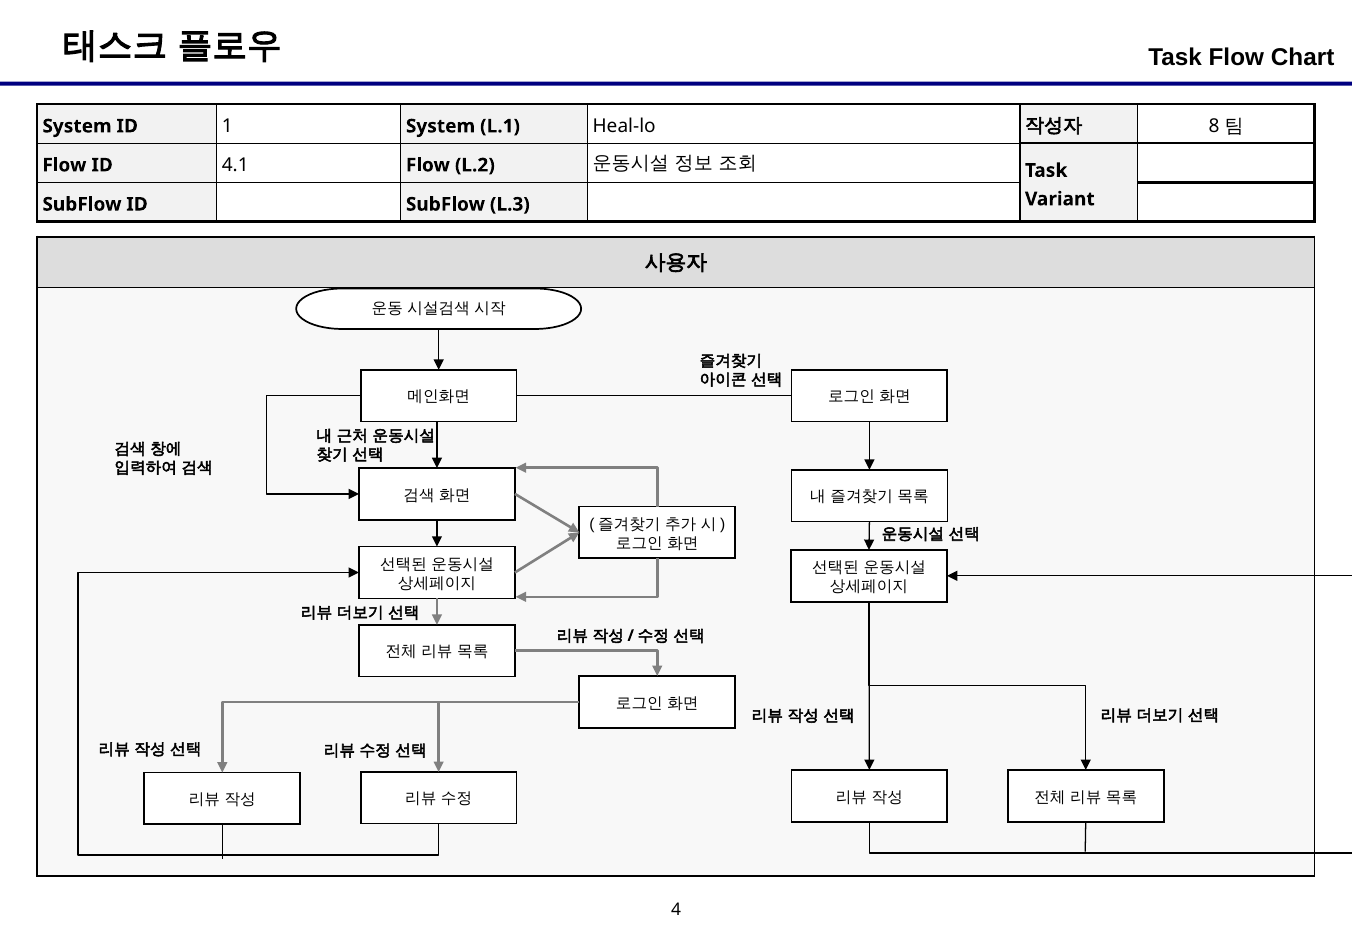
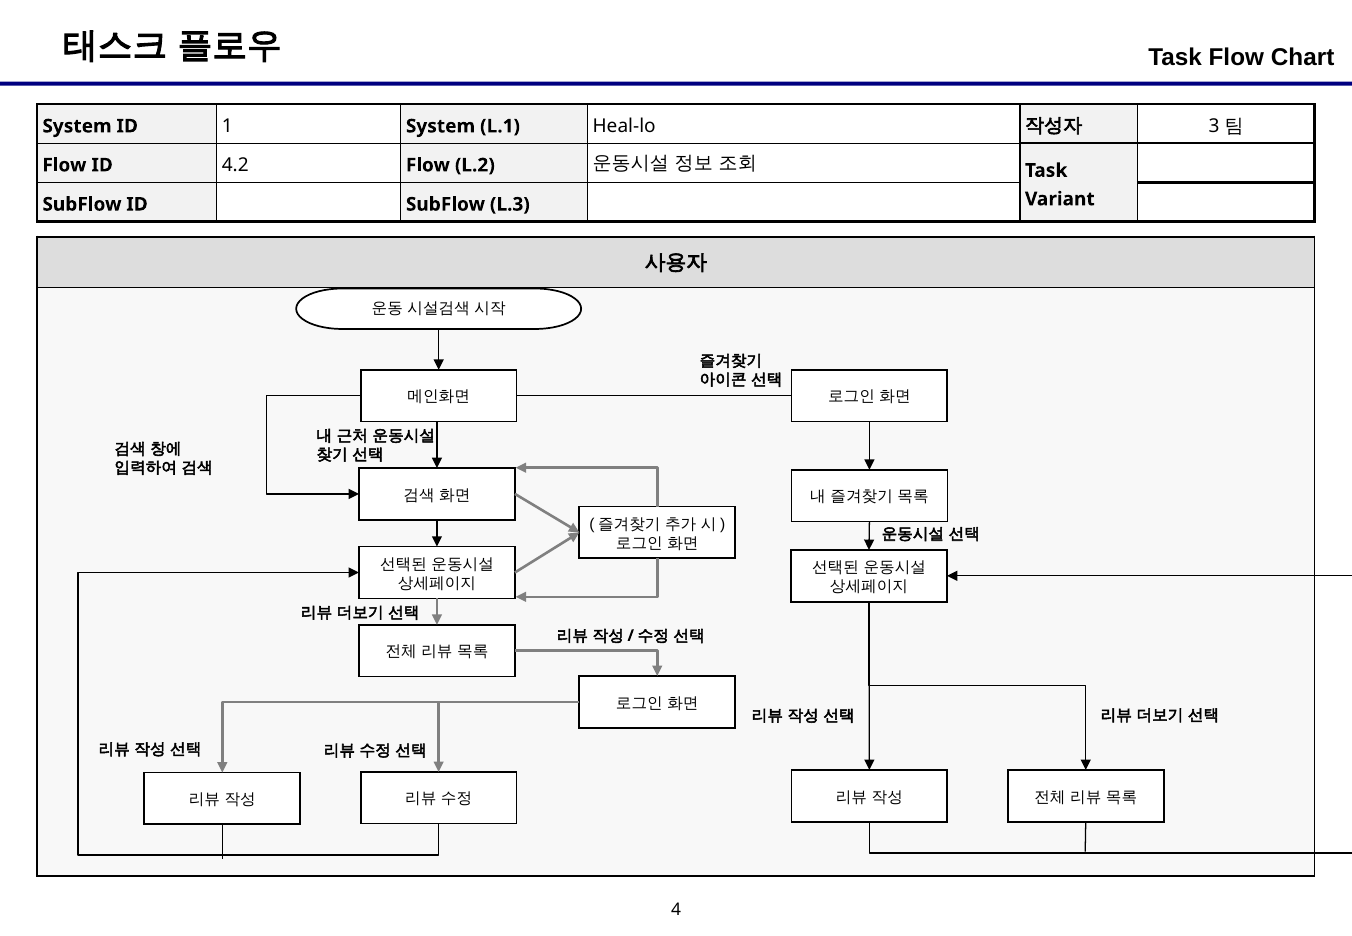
8: 8 -> 3
4.1: 4.1 -> 4.2
